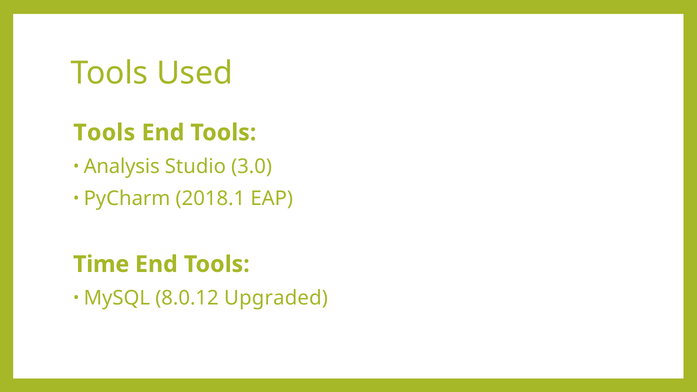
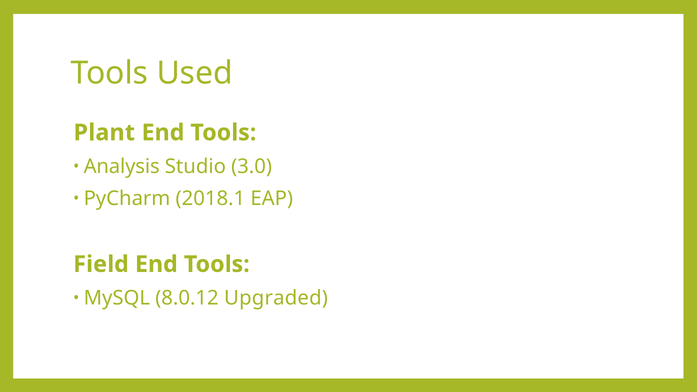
Tools at (104, 133): Tools -> Plant
Time: Time -> Field
